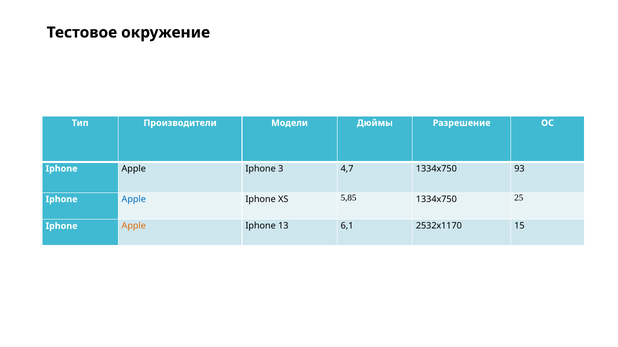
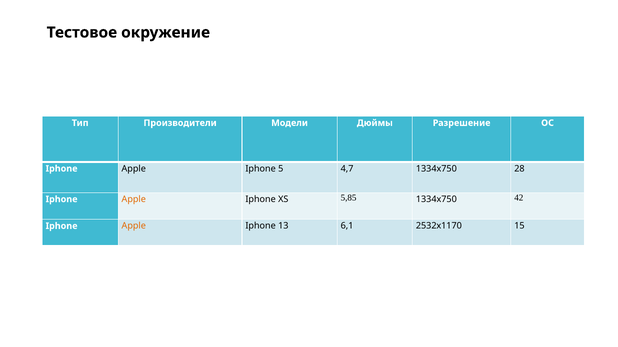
3: 3 -> 5
93: 93 -> 28
Apple at (134, 200) colour: blue -> orange
25: 25 -> 42
